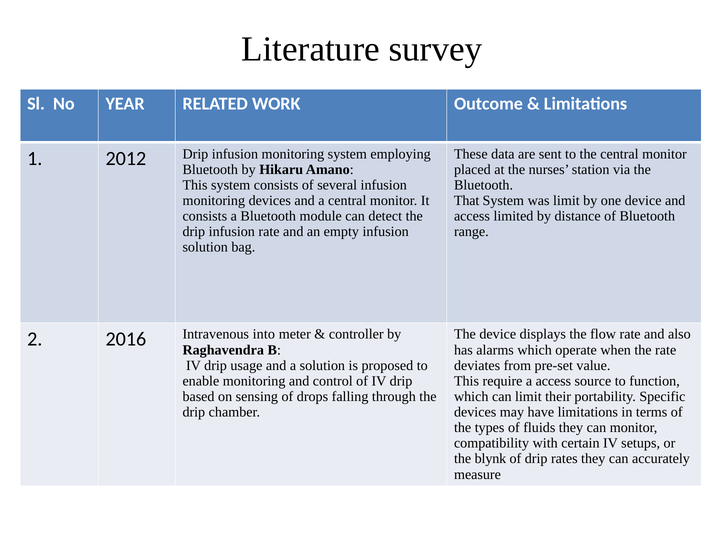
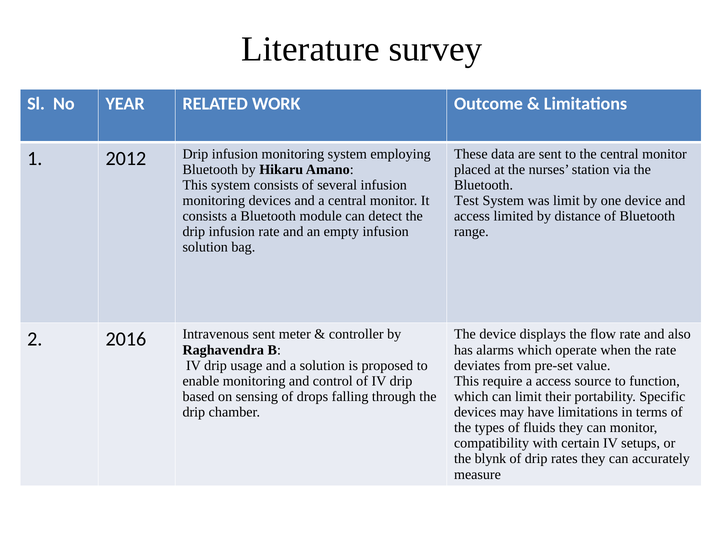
That: That -> Test
Intravenous into: into -> sent
